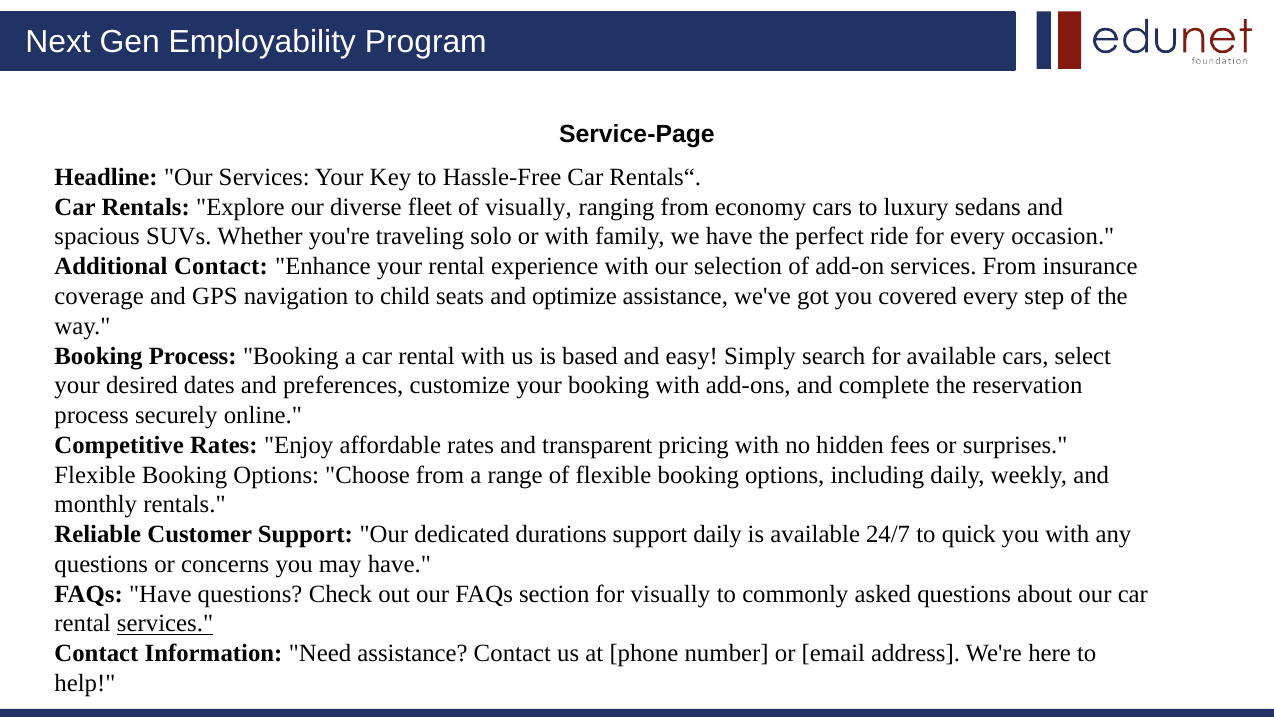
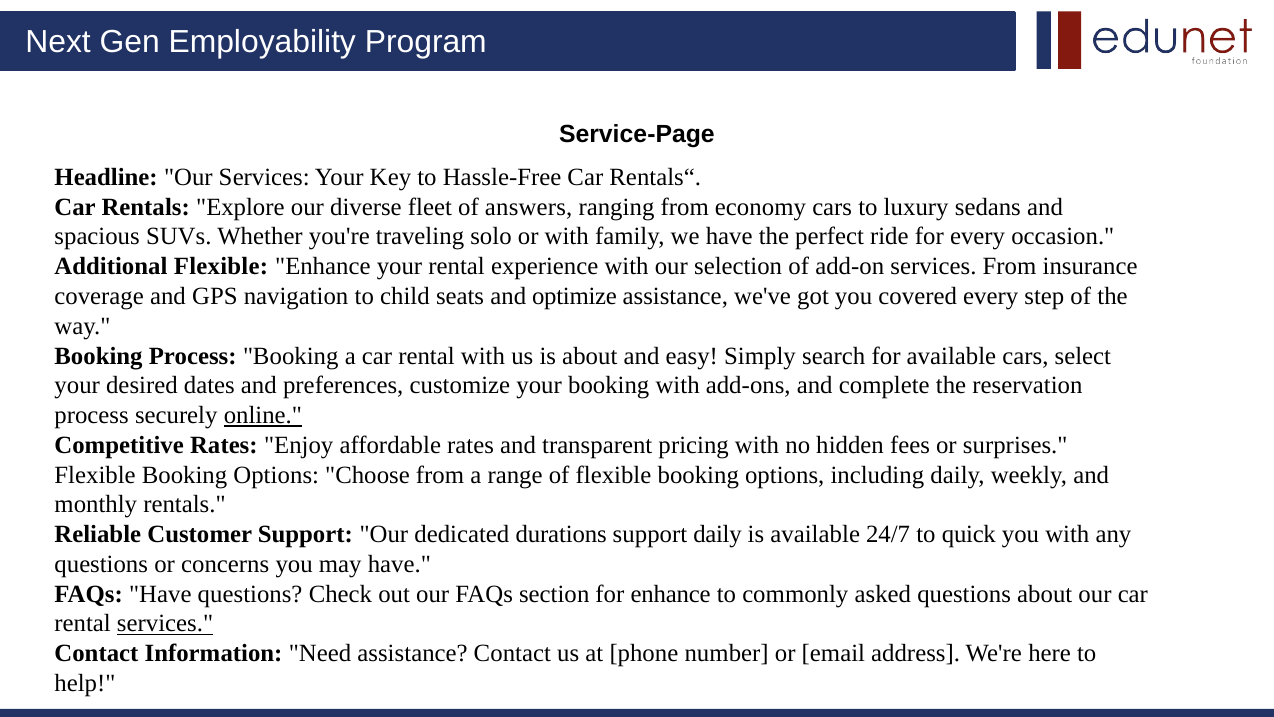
of visually: visually -> answers
Additional Contact: Contact -> Flexible
is based: based -> about
online underline: none -> present
for visually: visually -> enhance
